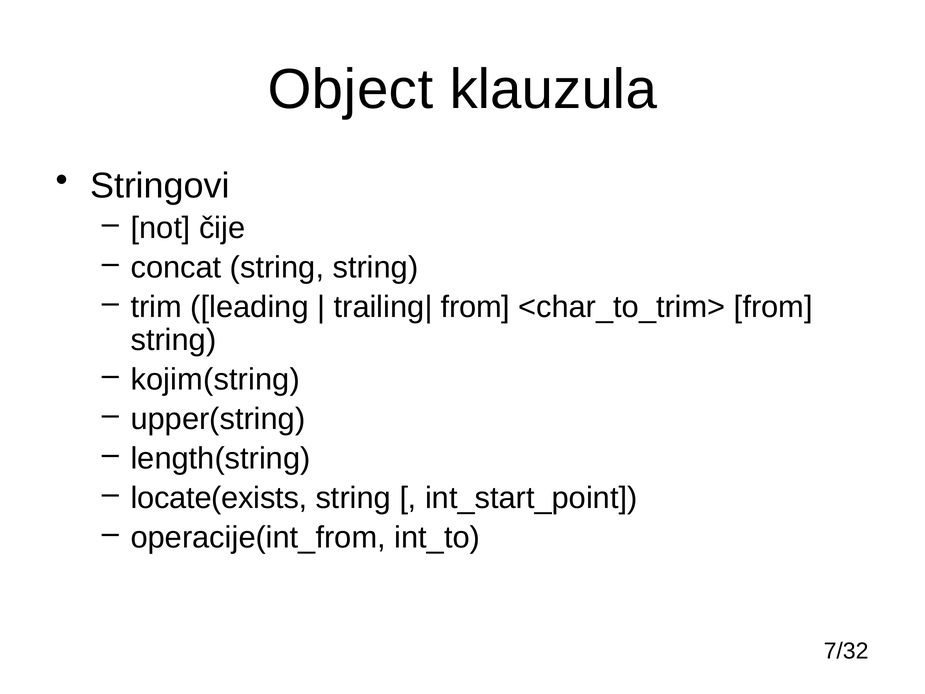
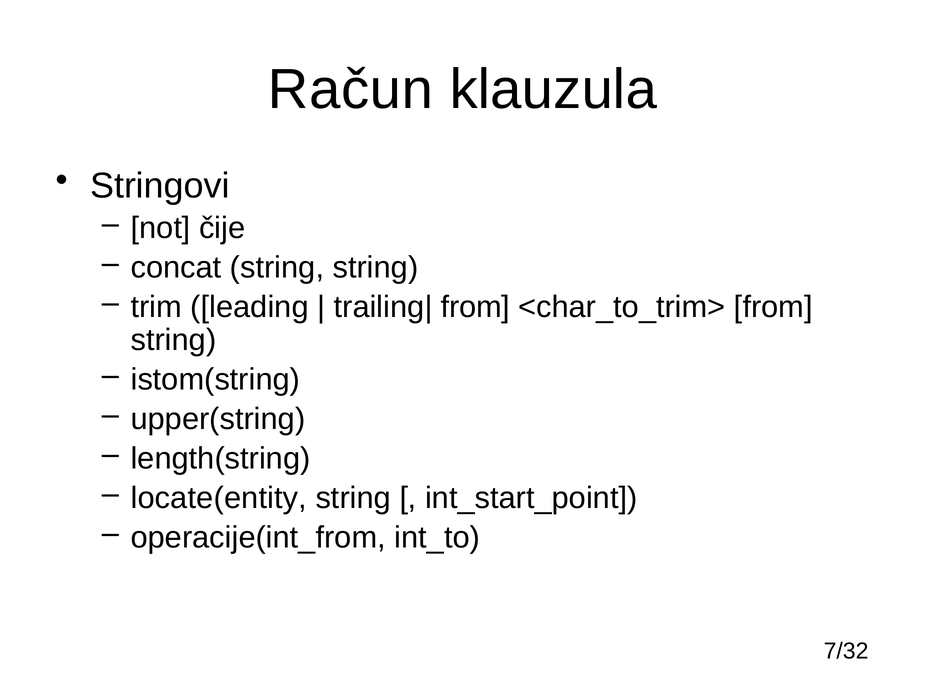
Object: Object -> Račun
kojim(string: kojim(string -> istom(string
locate(exists: locate(exists -> locate(entity
